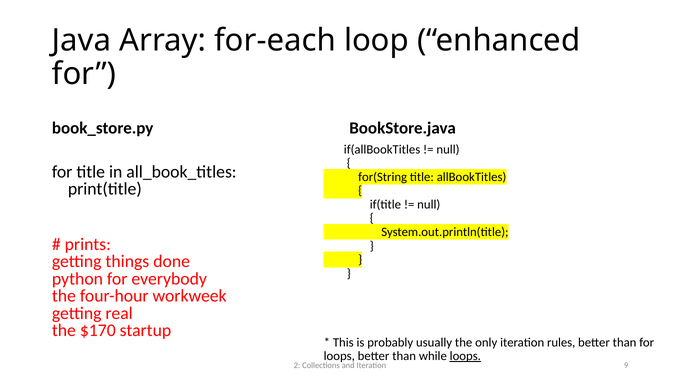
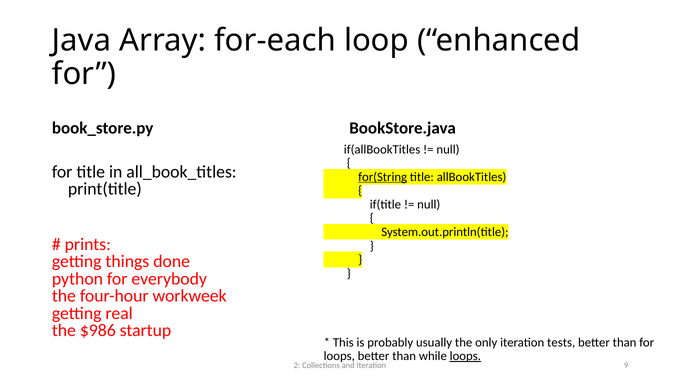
for(String underline: none -> present
$170: $170 -> $986
rules: rules -> tests
